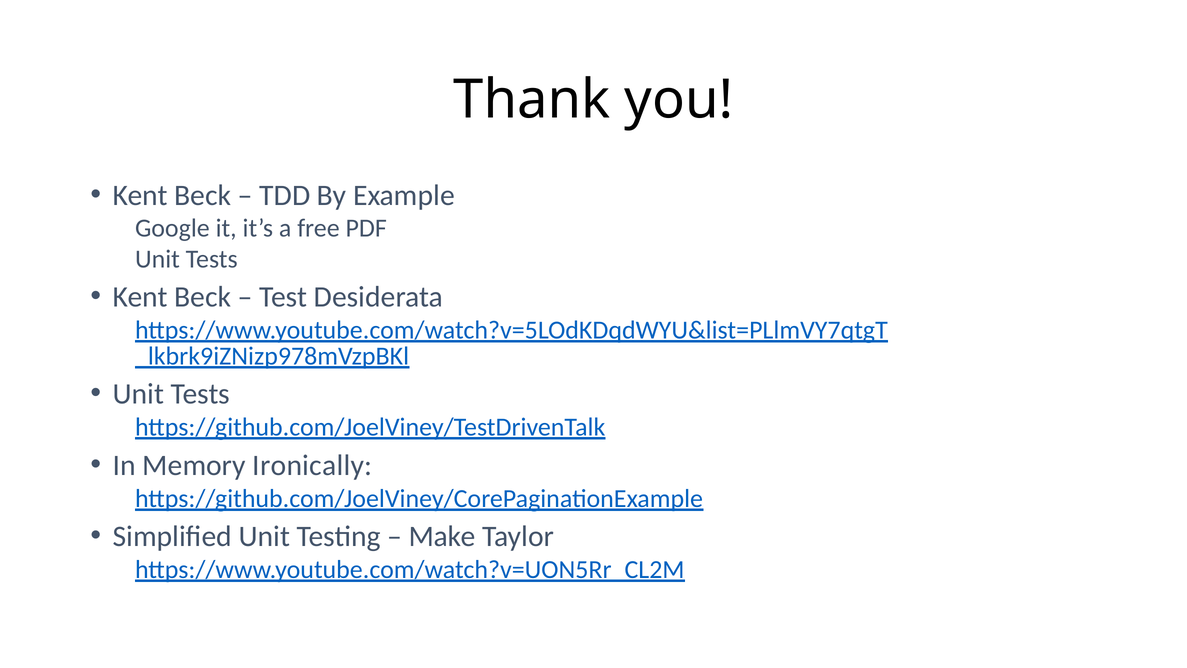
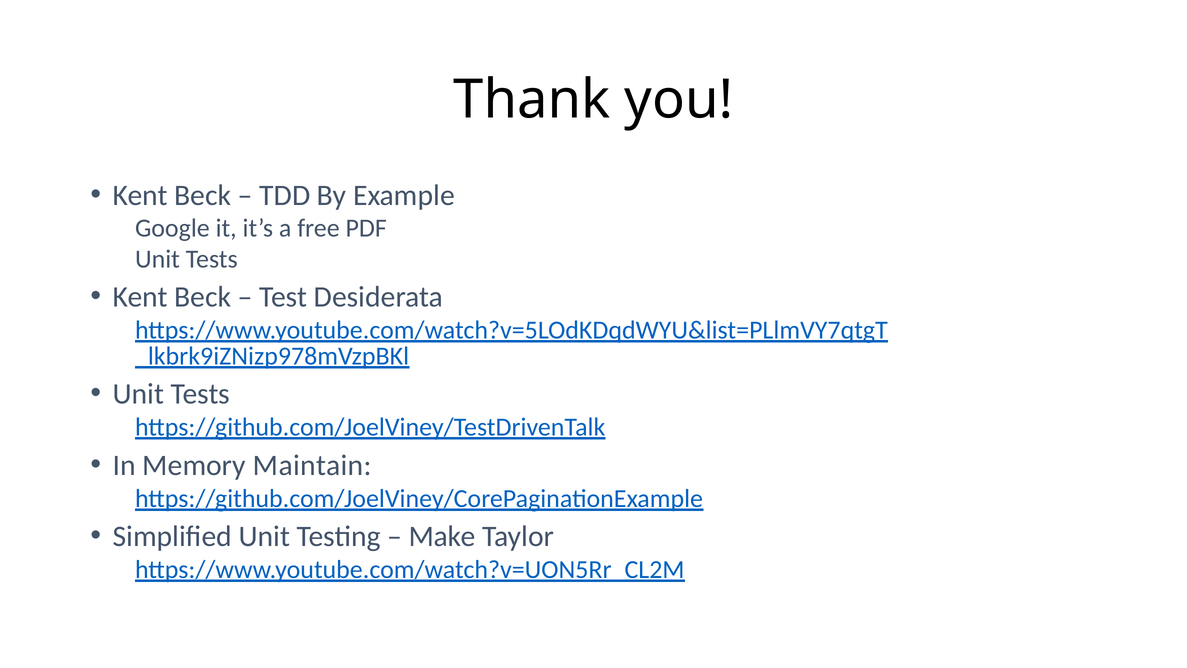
Ironically: Ironically -> Maintain
